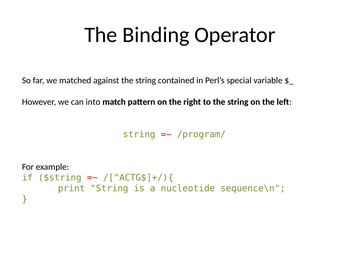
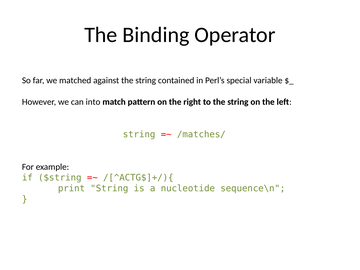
/program/: /program/ -> /matches/
